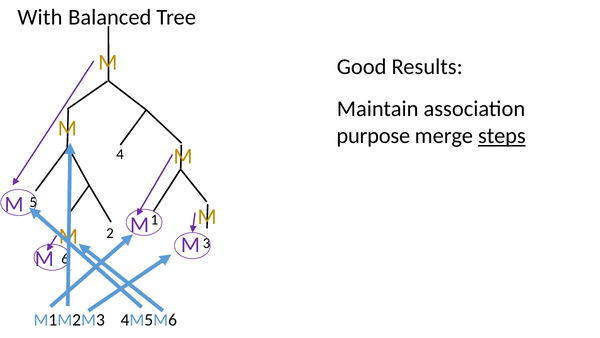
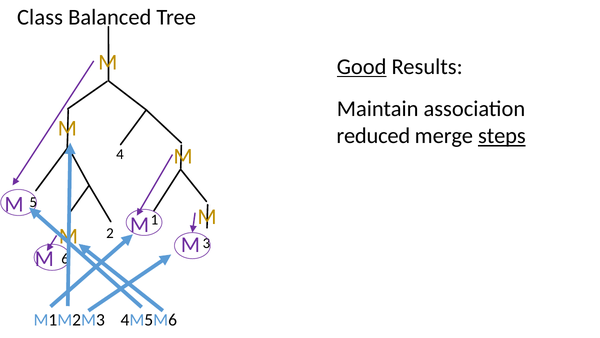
With: With -> Class
Good underline: none -> present
purpose: purpose -> reduced
